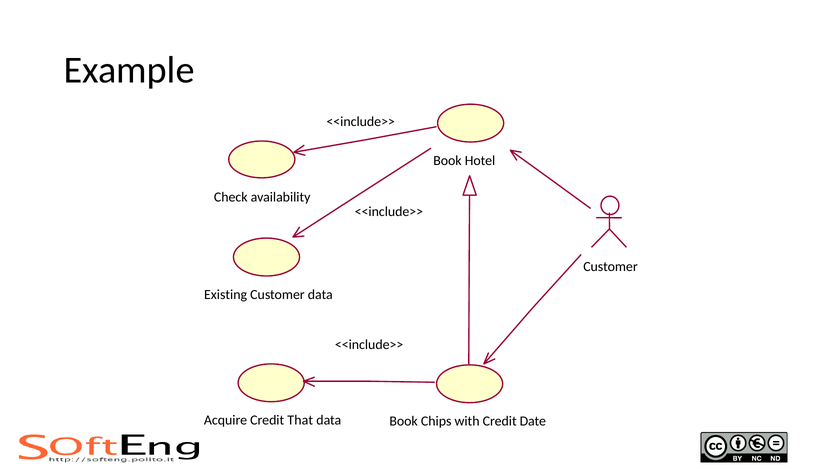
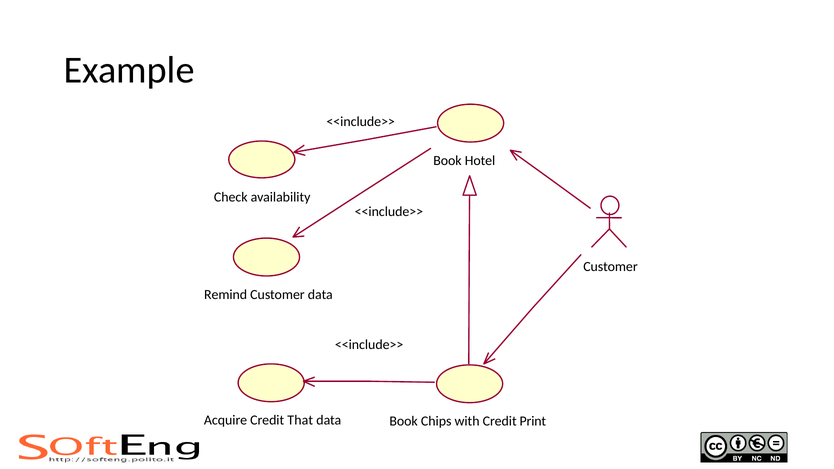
Existing: Existing -> Remind
Date: Date -> Print
